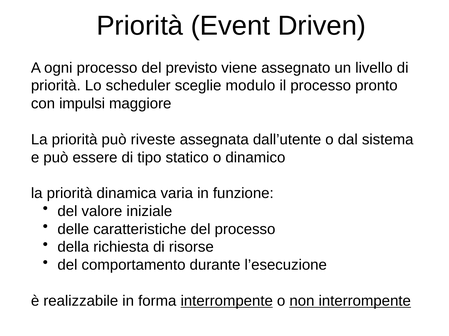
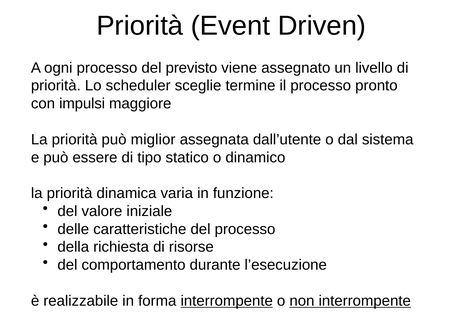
modulo: modulo -> termine
riveste: riveste -> miglior
